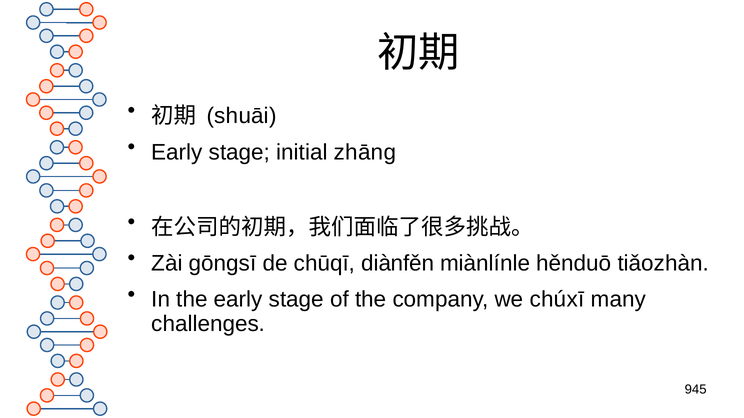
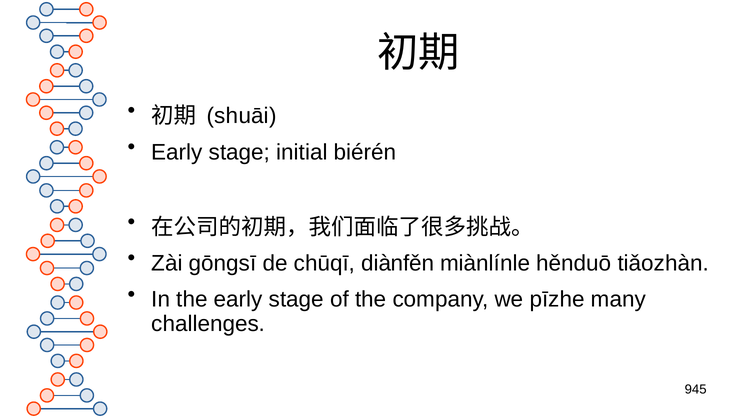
zhāng: zhāng -> biérén
chúxī: chúxī -> pīzhe
